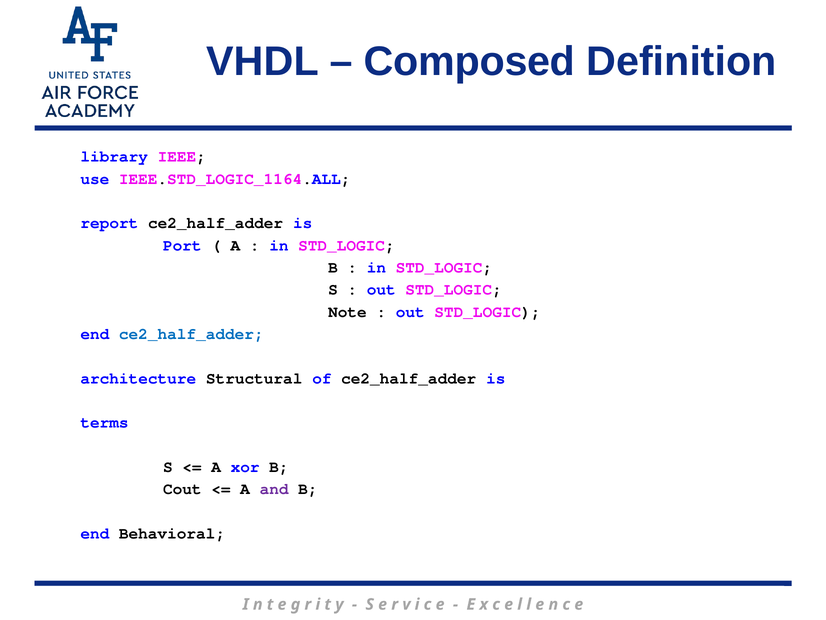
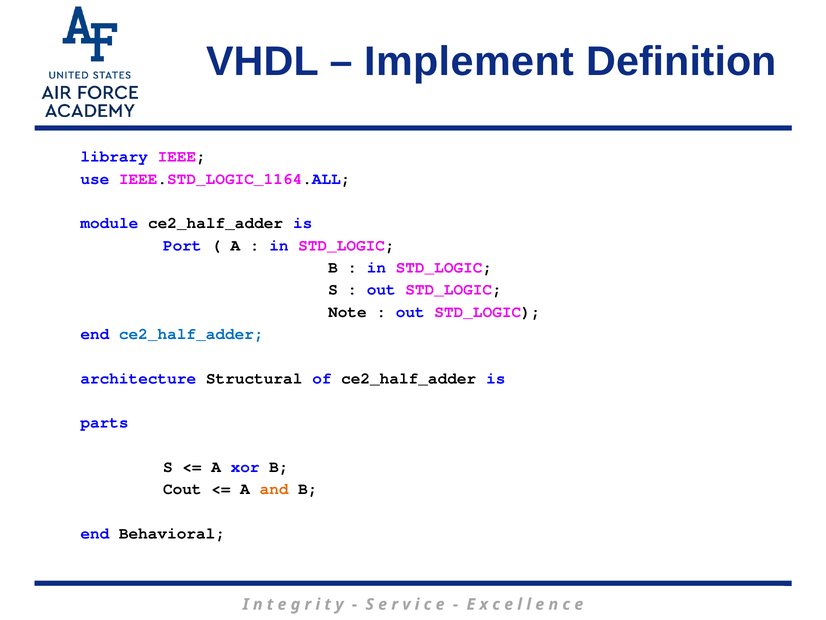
Composed: Composed -> Implement
report: report -> module
terms: terms -> parts
and colour: purple -> orange
